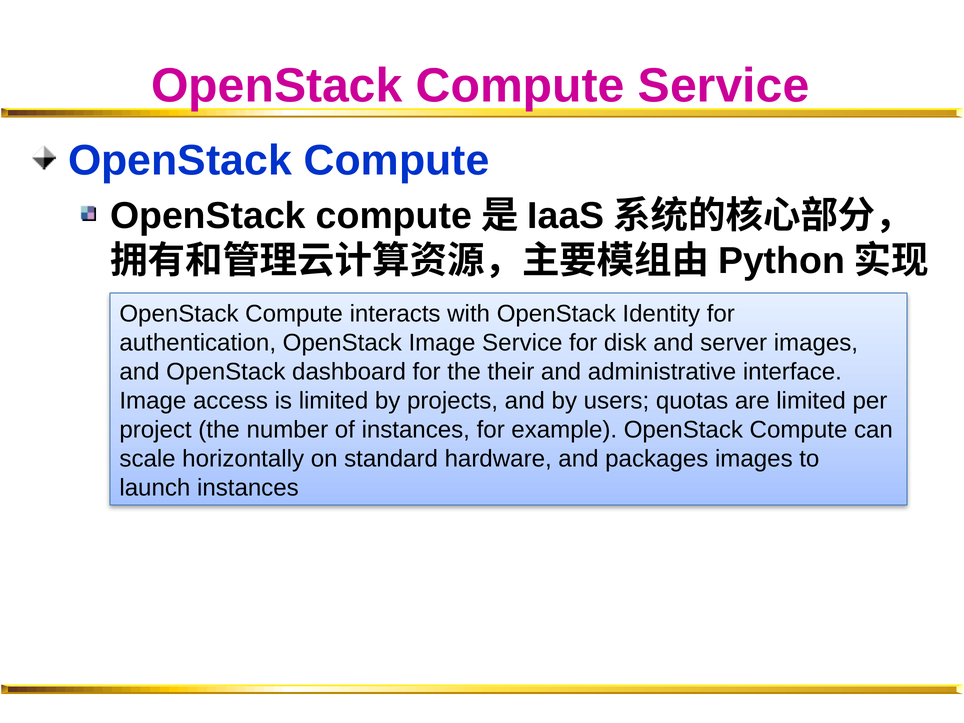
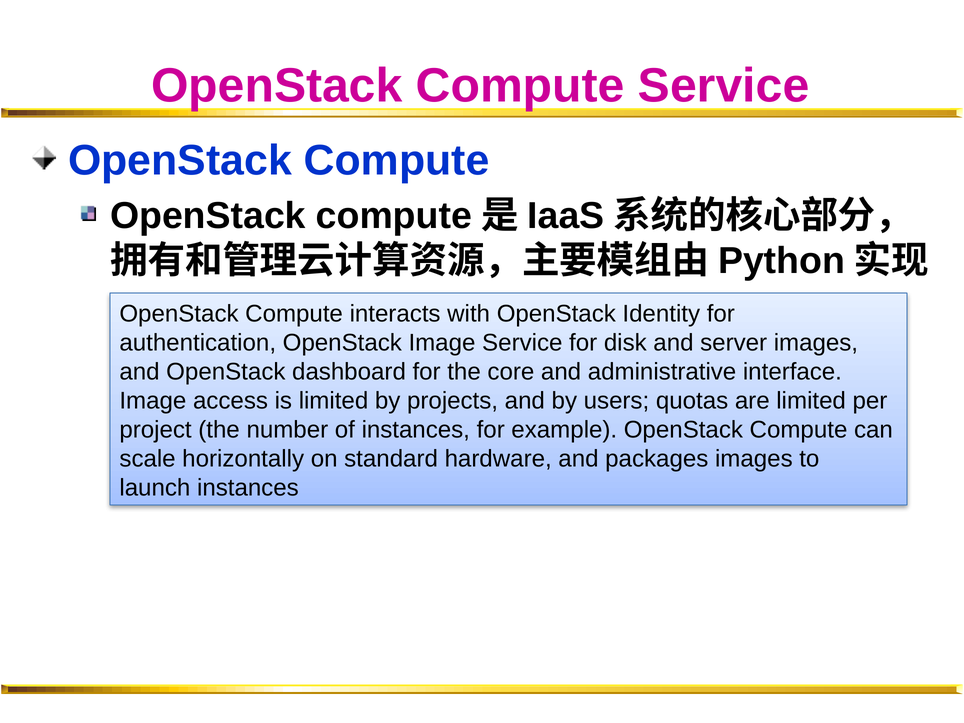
their: their -> core
